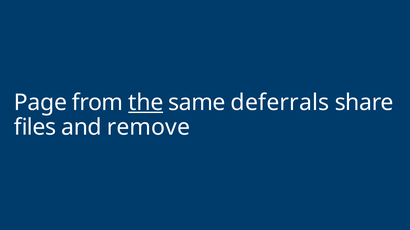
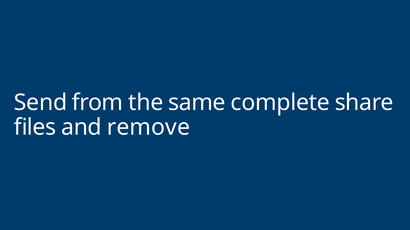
Page: Page -> Send
the underline: present -> none
deferrals: deferrals -> complete
